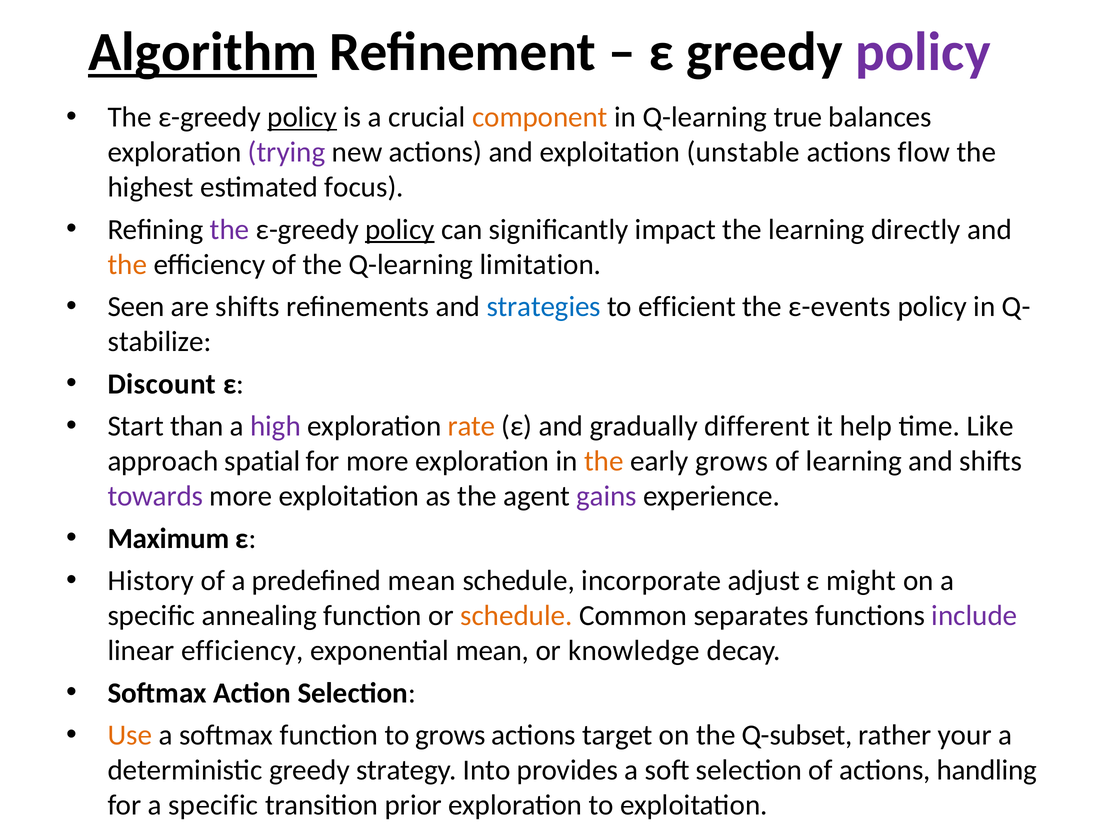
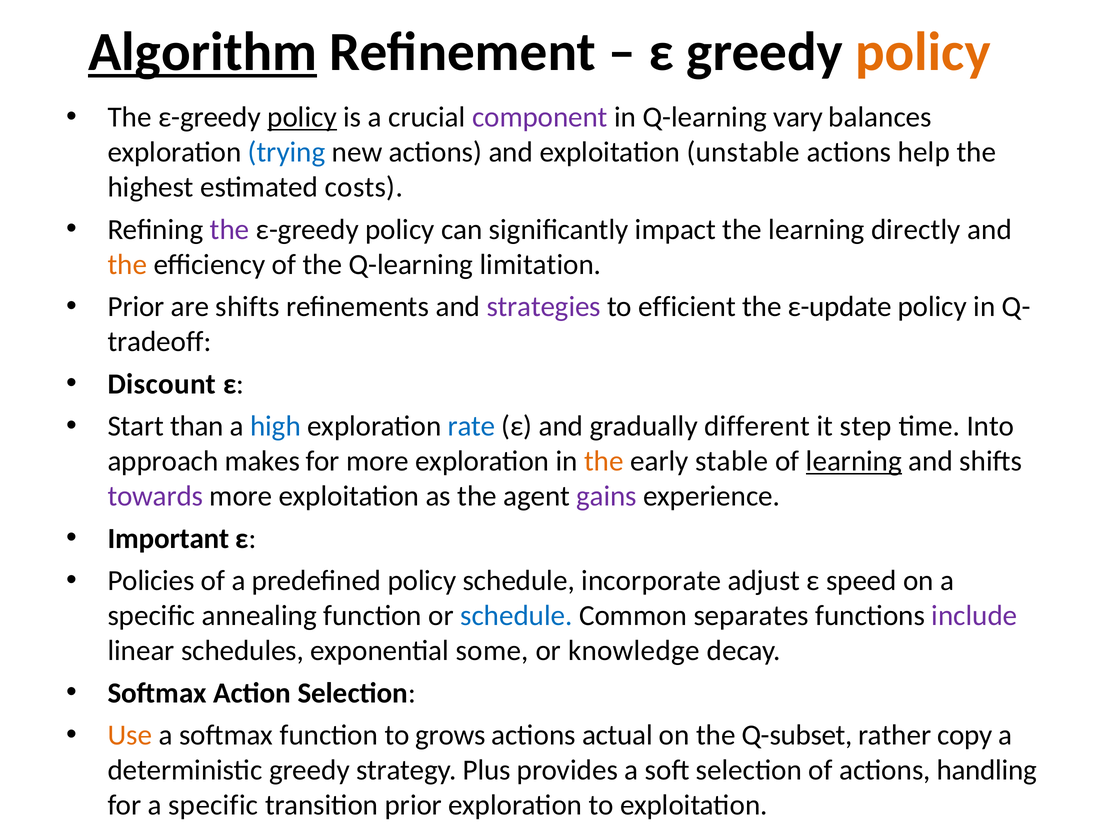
policy at (923, 52) colour: purple -> orange
component colour: orange -> purple
true: true -> vary
trying colour: purple -> blue
flow: flow -> help
focus: focus -> costs
policy at (400, 230) underline: present -> none
Seen at (136, 307): Seen -> Prior
strategies colour: blue -> purple
ε-events: ε-events -> ε-update
stabilize: stabilize -> tradeoff
high colour: purple -> blue
rate colour: orange -> blue
help: help -> step
Like: Like -> Into
spatial: spatial -> makes
early grows: grows -> stable
learning at (854, 461) underline: none -> present
Maximum: Maximum -> Important
History: History -> Policies
predefined mean: mean -> policy
might: might -> speed
schedule at (516, 616) colour: orange -> blue
linear efficiency: efficiency -> schedules
exponential mean: mean -> some
target: target -> actual
your: your -> copy
Into: Into -> Plus
